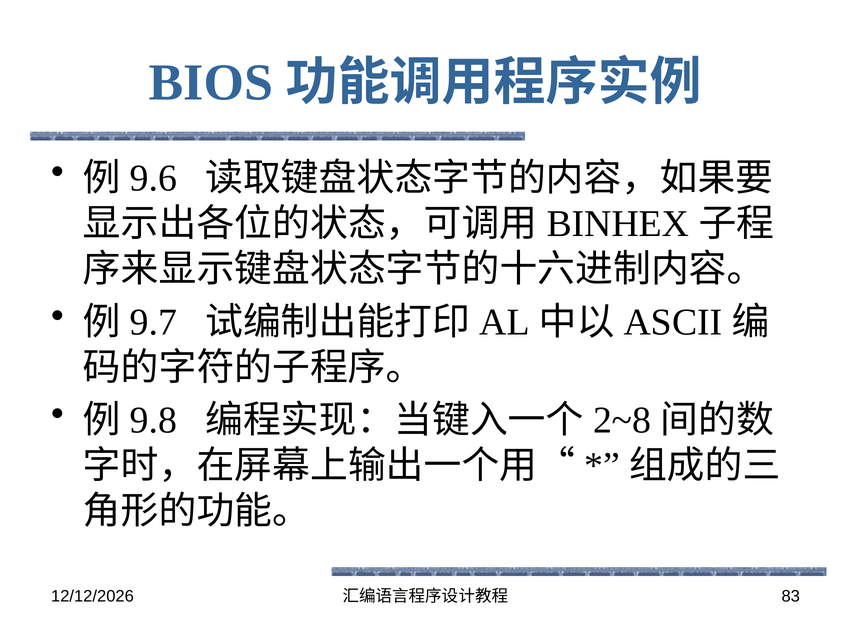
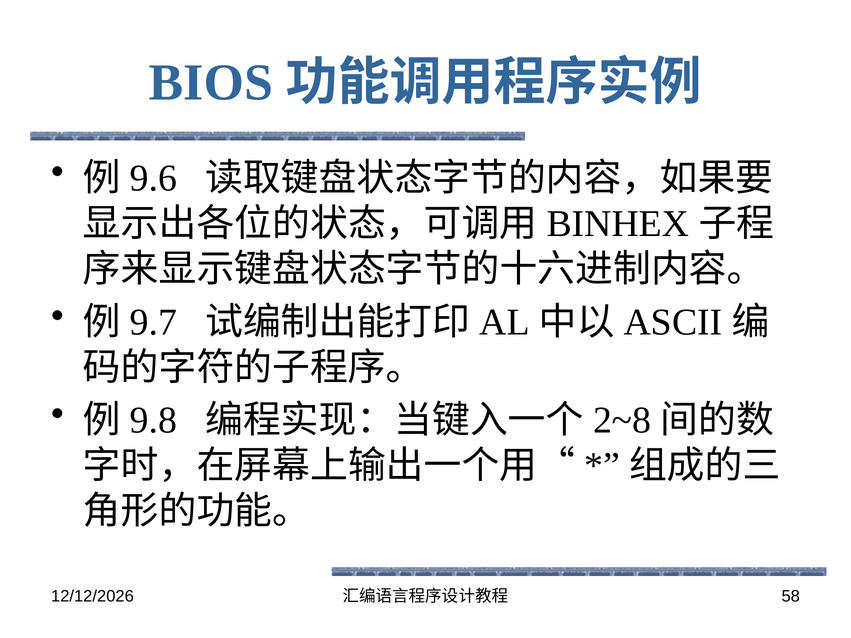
83: 83 -> 58
